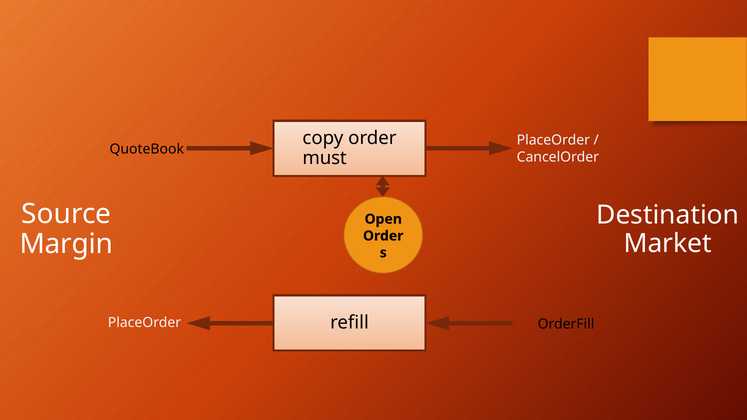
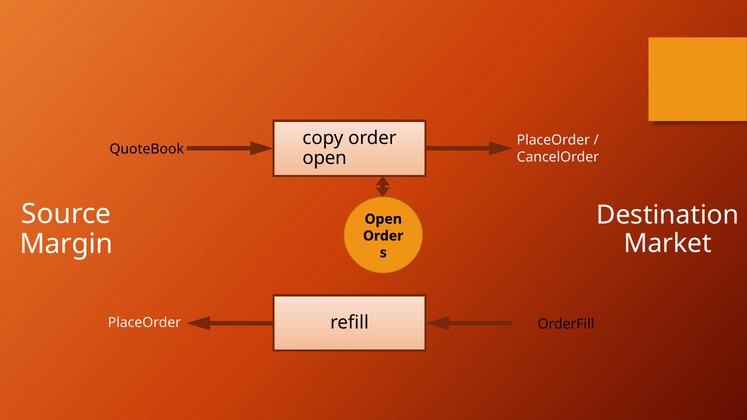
must at (325, 158): must -> open
